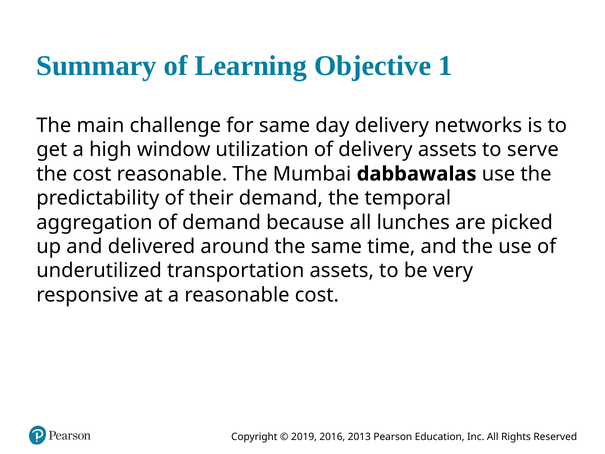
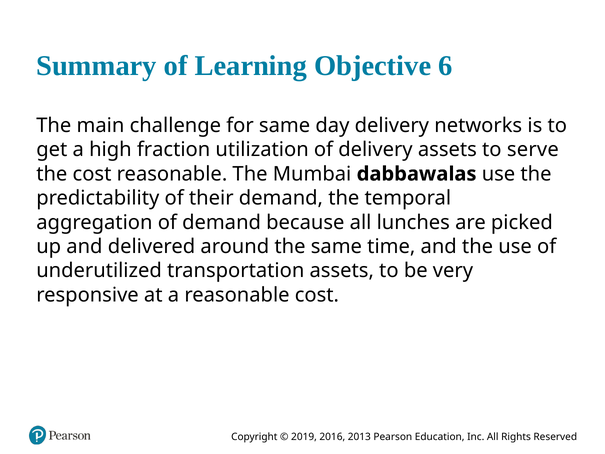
1: 1 -> 6
window: window -> fraction
